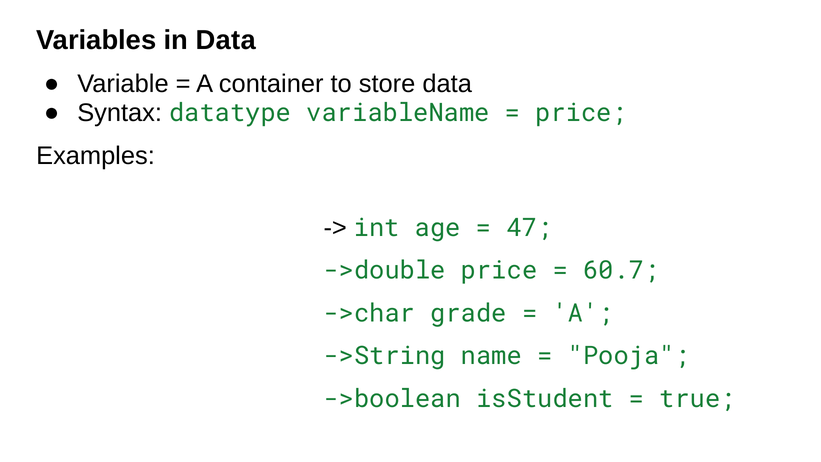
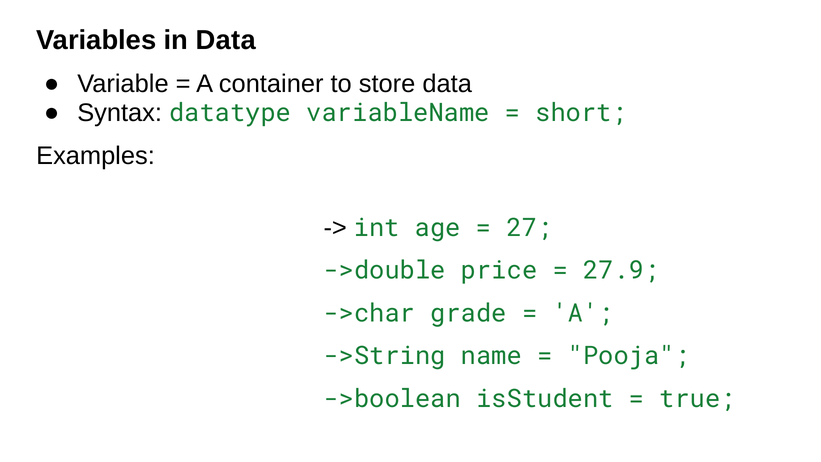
price at (581, 113): price -> short
47: 47 -> 27
60.7: 60.7 -> 27.9
